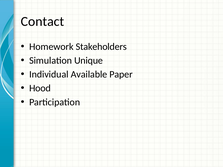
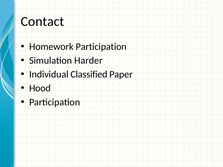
Homework Stakeholders: Stakeholders -> Participation
Unique: Unique -> Harder
Available: Available -> Classified
